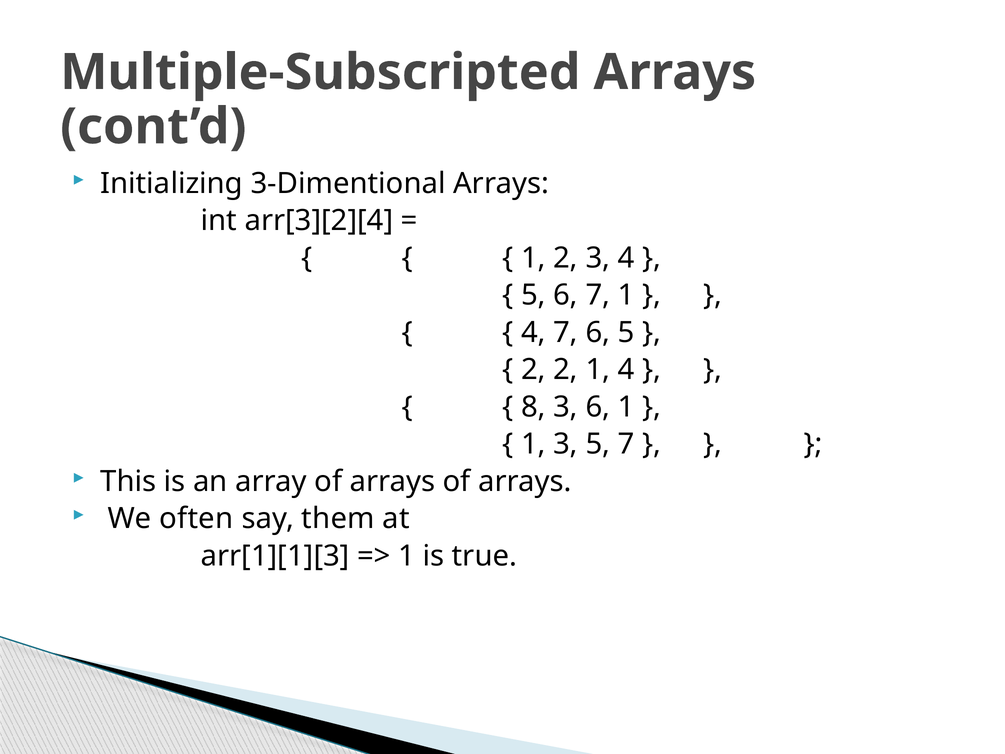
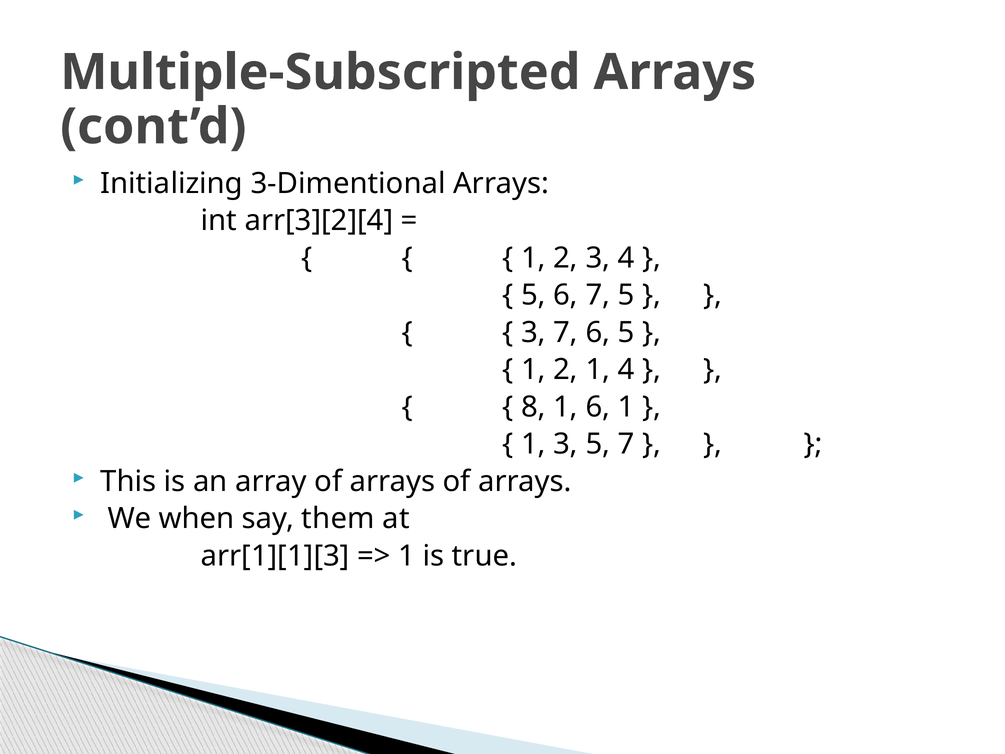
7 1: 1 -> 5
4 at (533, 332): 4 -> 3
2 at (533, 370): 2 -> 1
8 3: 3 -> 1
often: often -> when
